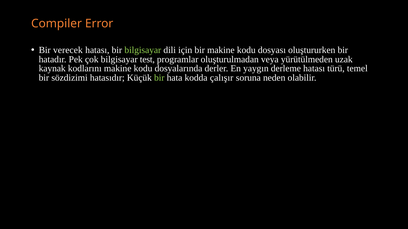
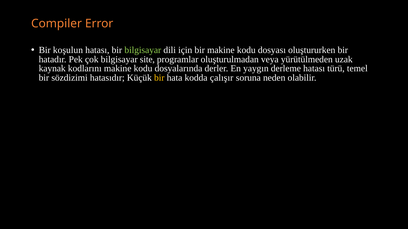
verecek: verecek -> koşulun
test: test -> site
bir at (159, 78) colour: light green -> yellow
